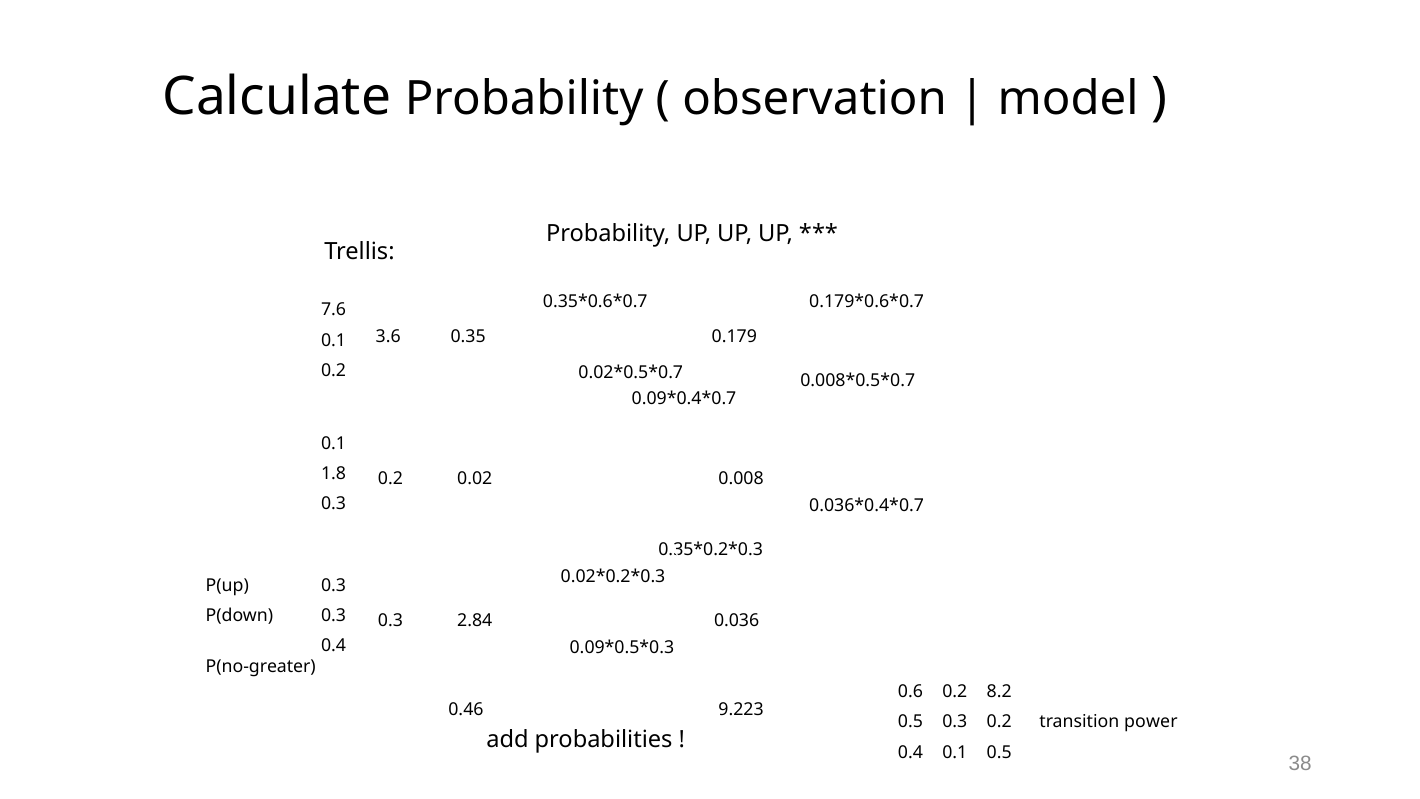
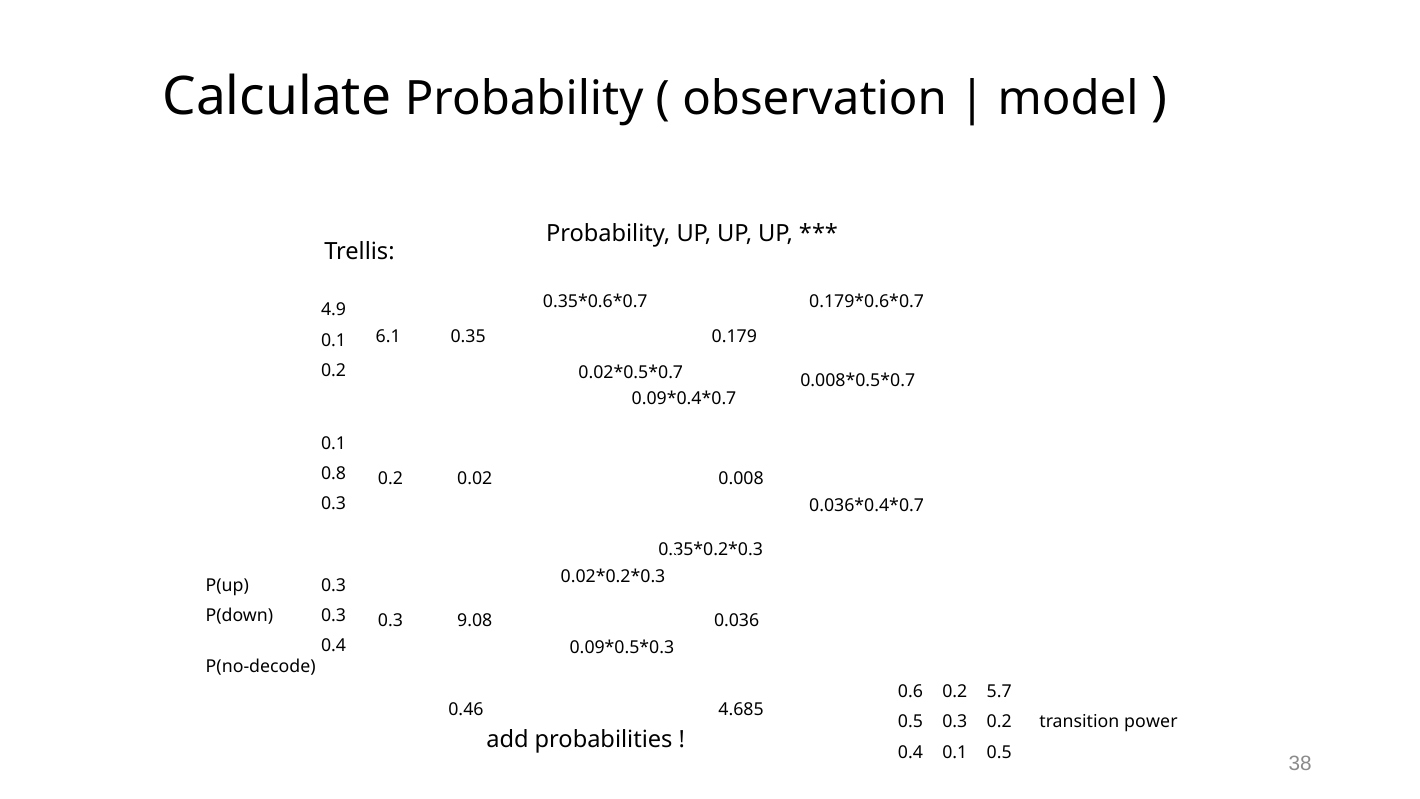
7.6: 7.6 -> 4.9
3.6: 3.6 -> 6.1
1.8: 1.8 -> 0.8
2.84: 2.84 -> 9.08
P(no-greater: P(no-greater -> P(no-decode
8.2: 8.2 -> 5.7
9.223: 9.223 -> 4.685
